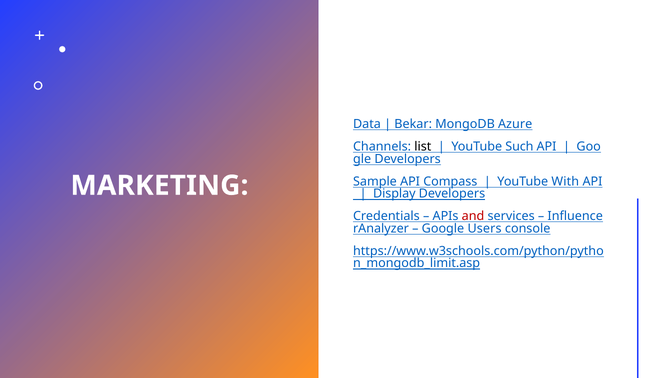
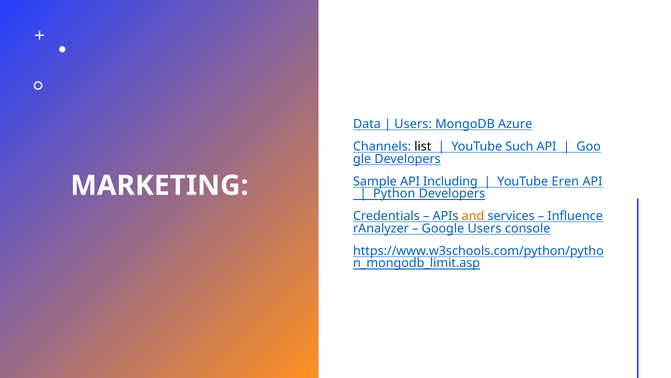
Bekar at (413, 124): Bekar -> Users
Compass: Compass -> Including
With: With -> Eren
Display: Display -> Python
and colour: red -> orange
